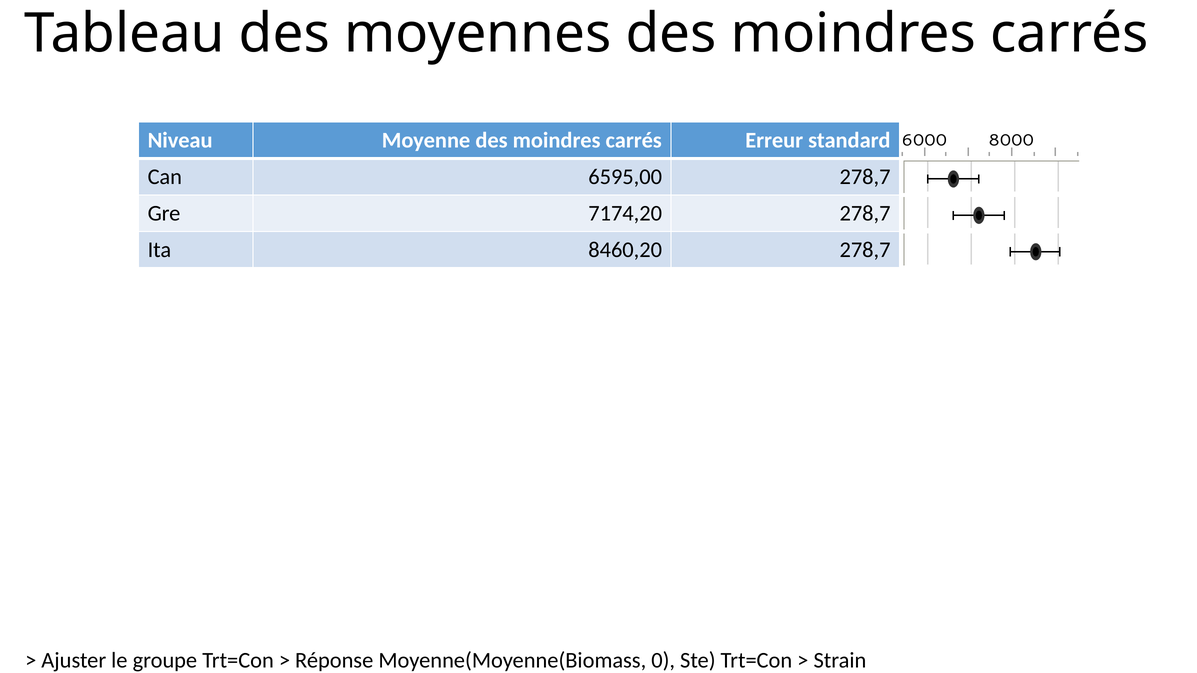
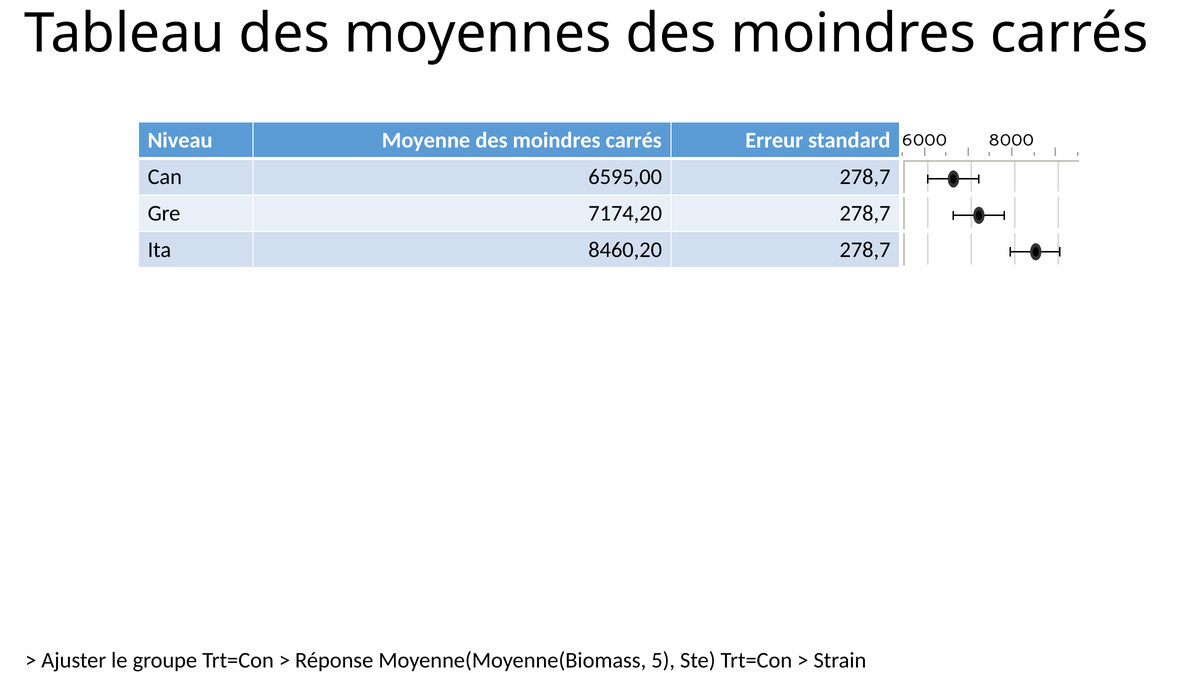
0: 0 -> 5
